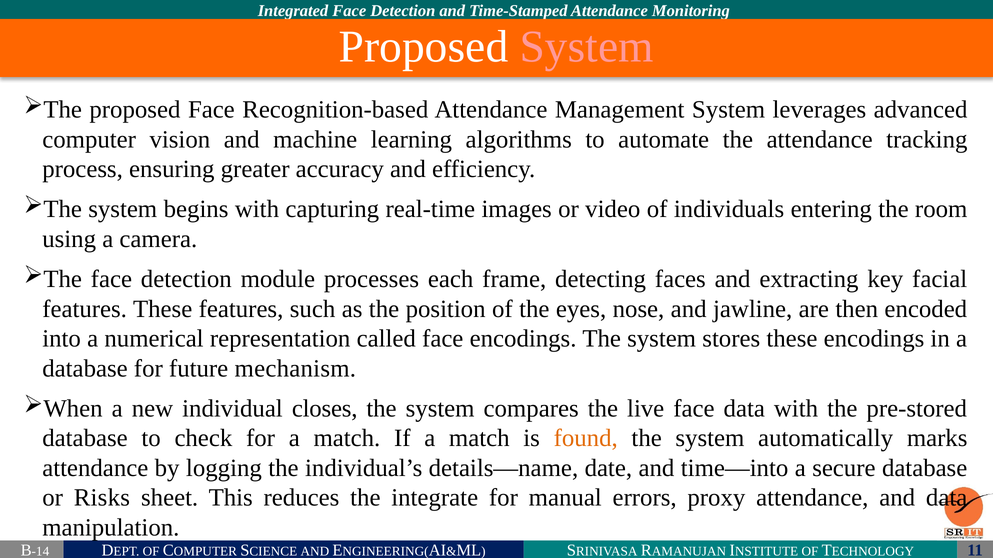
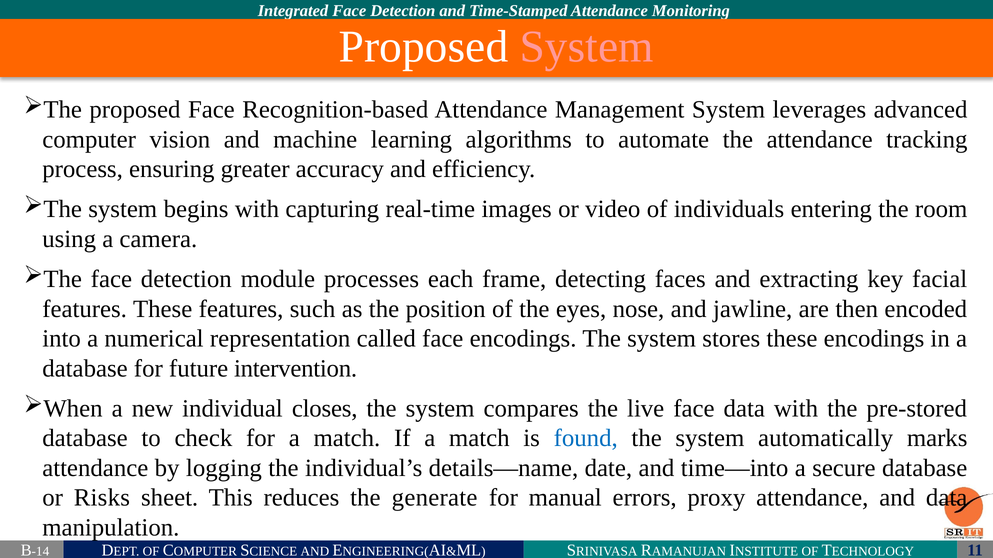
mechanism: mechanism -> intervention
found colour: orange -> blue
integrate: integrate -> generate
